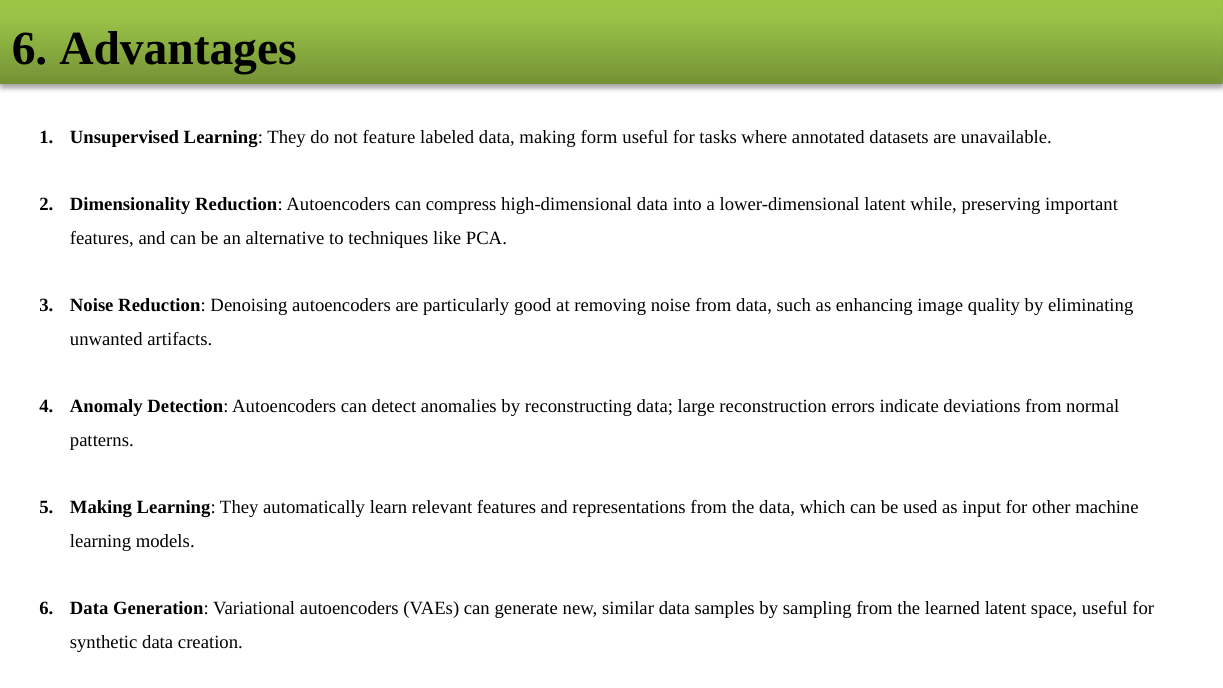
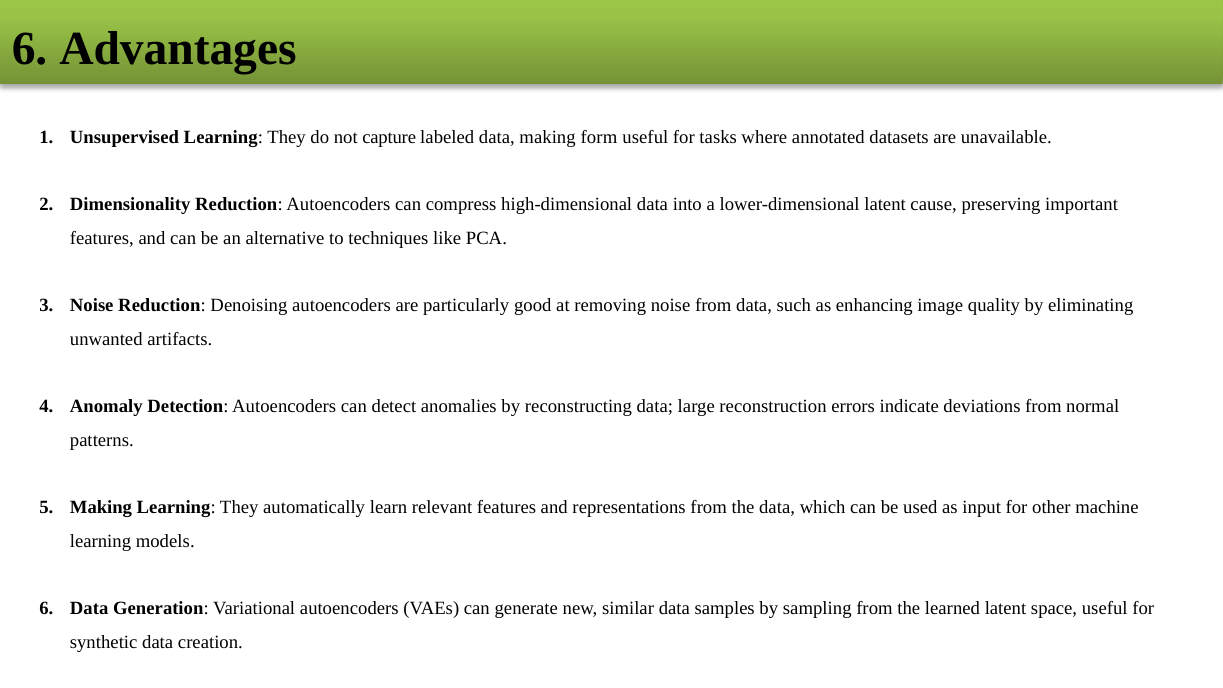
feature: feature -> capture
while: while -> cause
